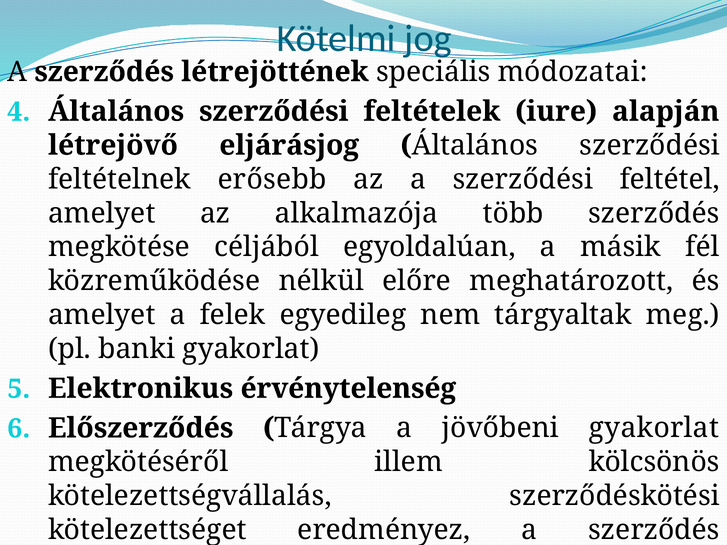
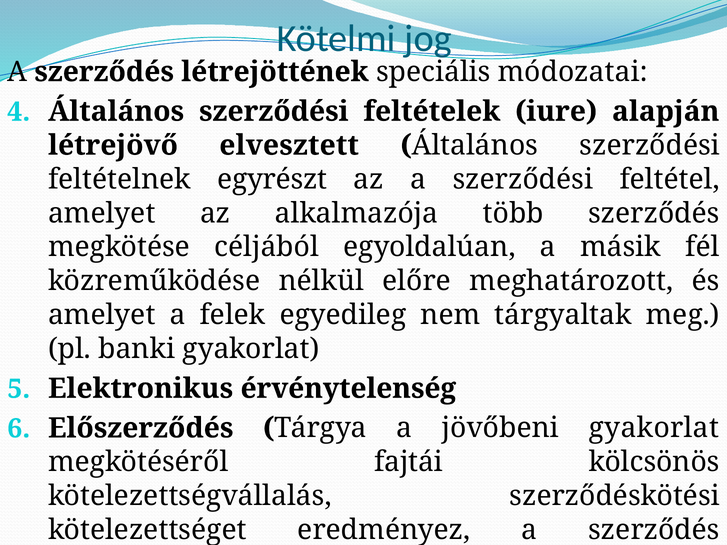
eljárásjog: eljárásjog -> elvesztett
erősebb: erősebb -> egyrészt
illem: illem -> fajtái
